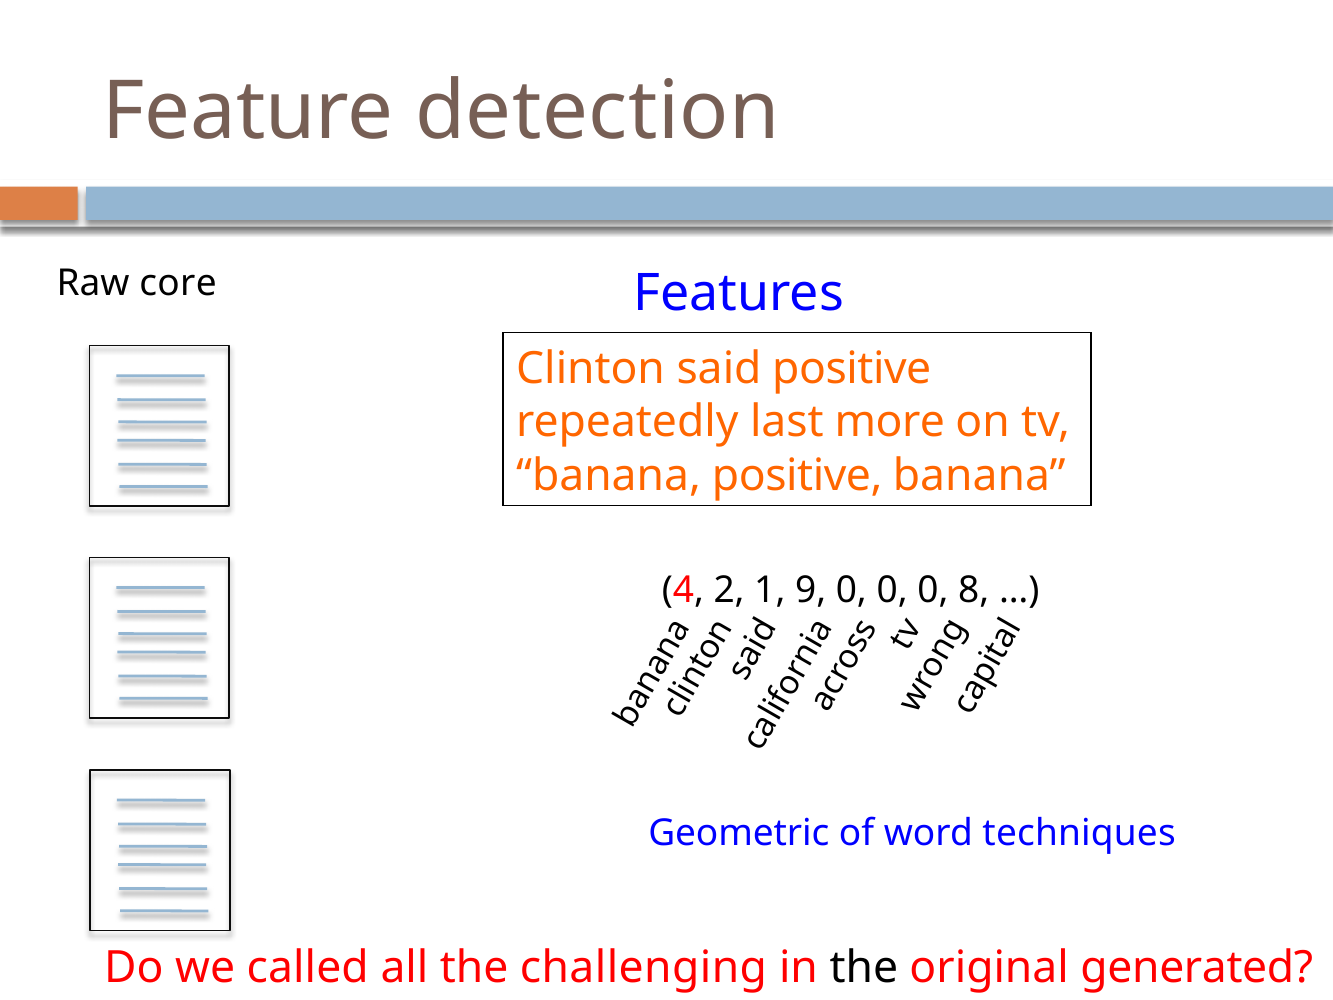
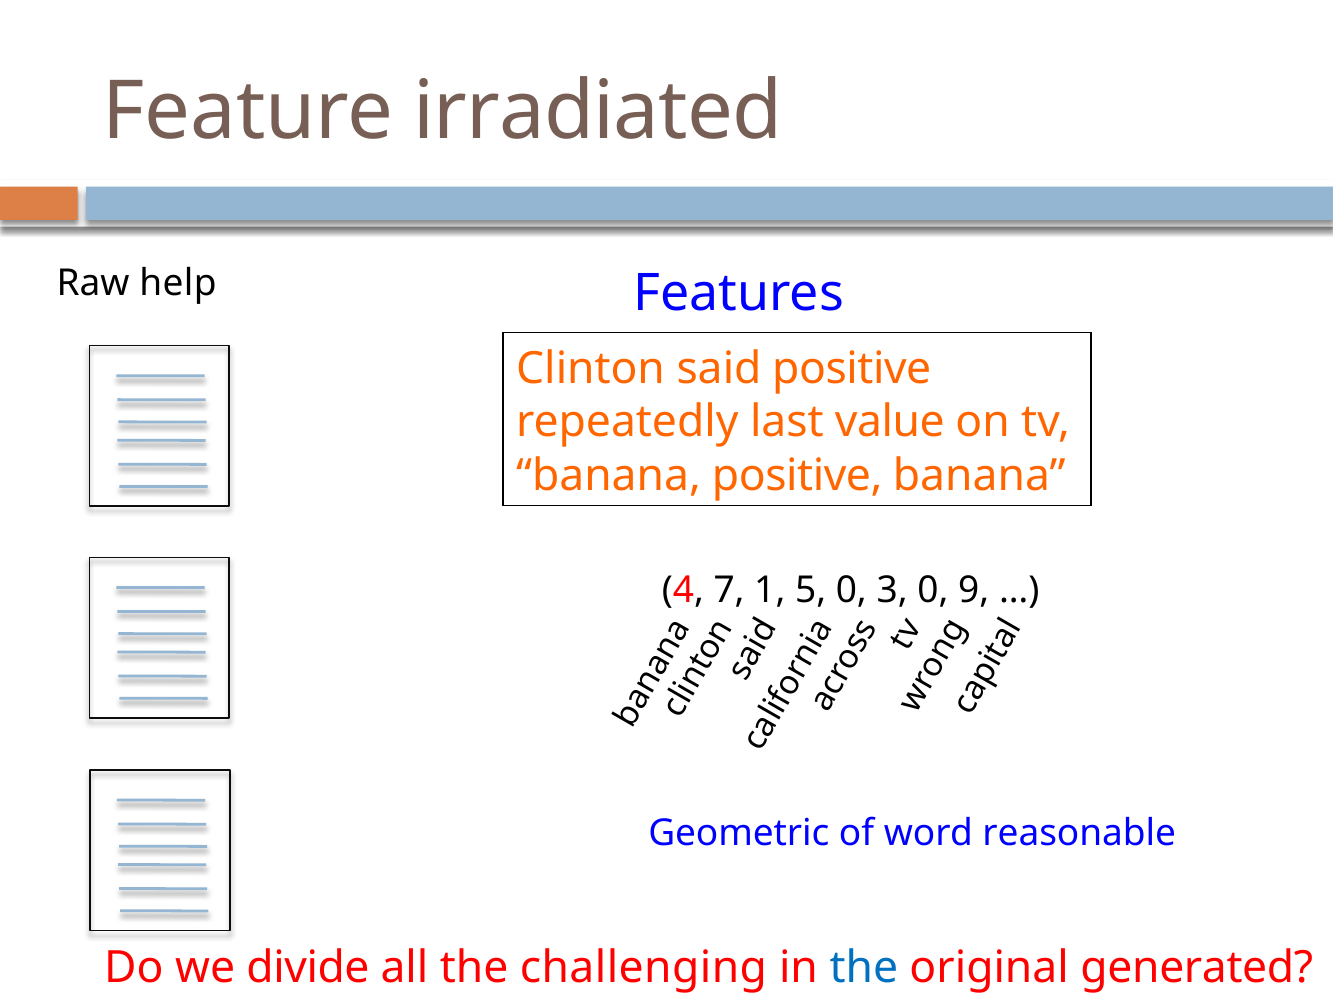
detection: detection -> irradiated
core: core -> help
more: more -> value
2: 2 -> 7
9: 9 -> 5
0 at (892, 590): 0 -> 3
8: 8 -> 9
techniques: techniques -> reasonable
called: called -> divide
the at (864, 968) colour: black -> blue
